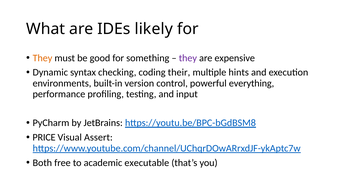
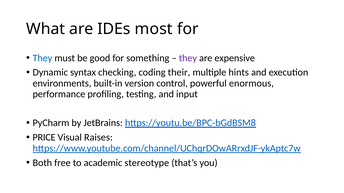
likely: likely -> most
They at (42, 58) colour: orange -> blue
everything: everything -> enormous
Assert: Assert -> Raises
executable: executable -> stereotype
